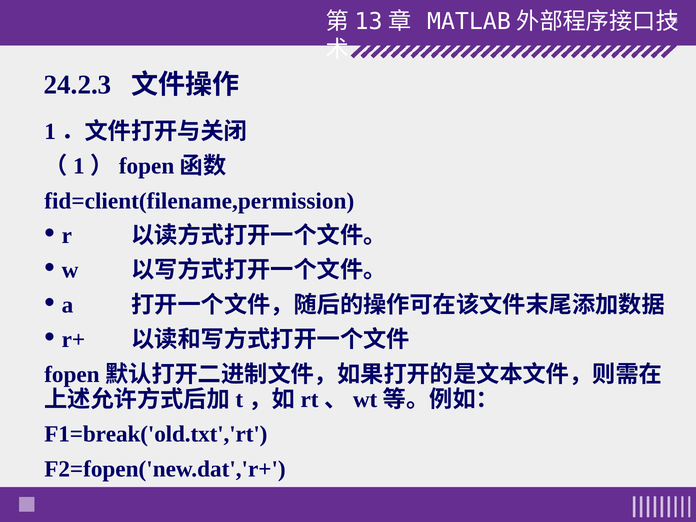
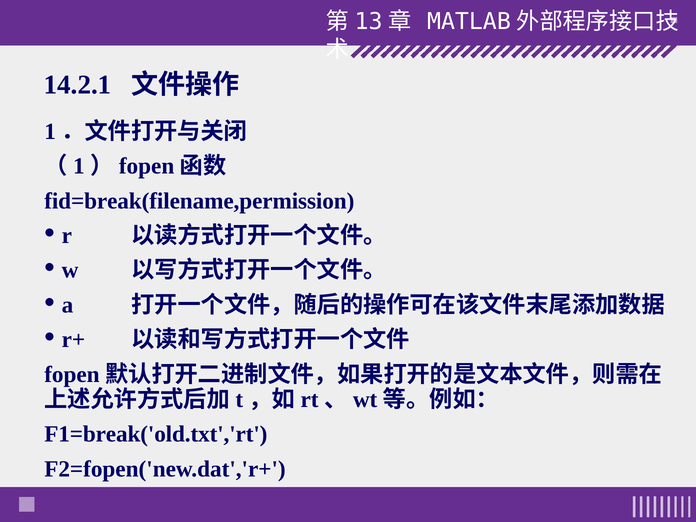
24.2.3: 24.2.3 -> 14.2.1
fid=client(filename,permission: fid=client(filename,permission -> fid=break(filename,permission
